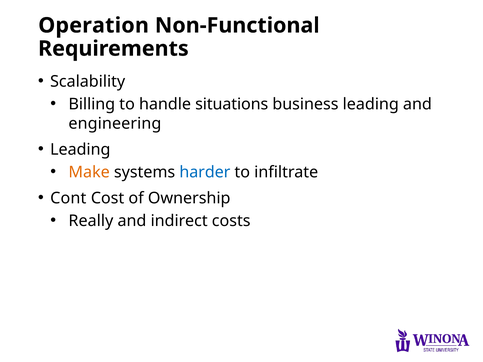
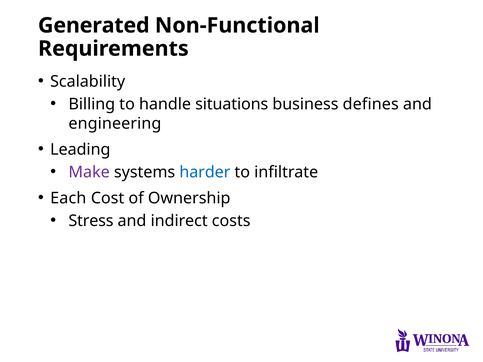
Operation: Operation -> Generated
business leading: leading -> defines
Make colour: orange -> purple
Cont: Cont -> Each
Really: Really -> Stress
